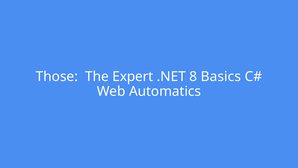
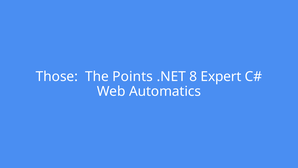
Expert: Expert -> Points
Basics: Basics -> Expert
